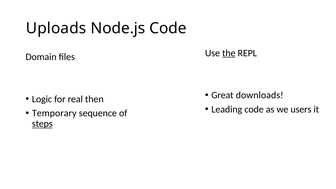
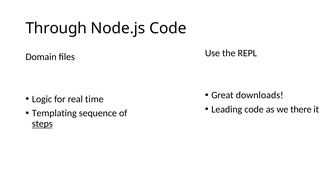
Uploads: Uploads -> Through
the underline: present -> none
then: then -> time
users: users -> there
Temporary: Temporary -> Templating
